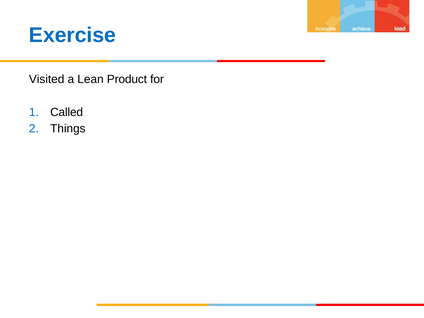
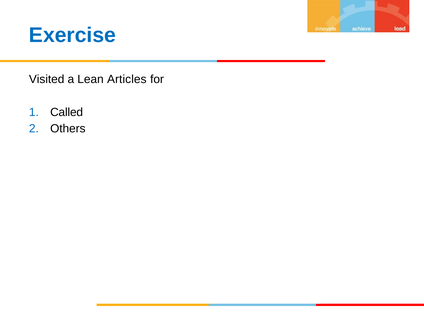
Product: Product -> Articles
Things: Things -> Others
